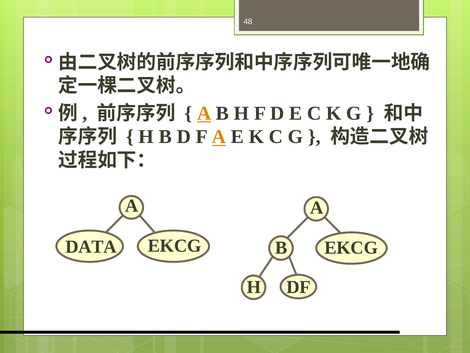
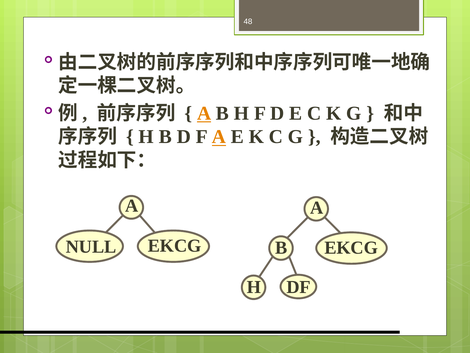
DATA: DATA -> NULL
